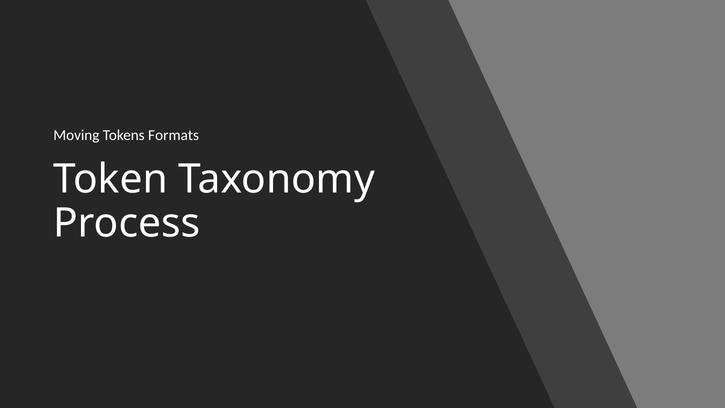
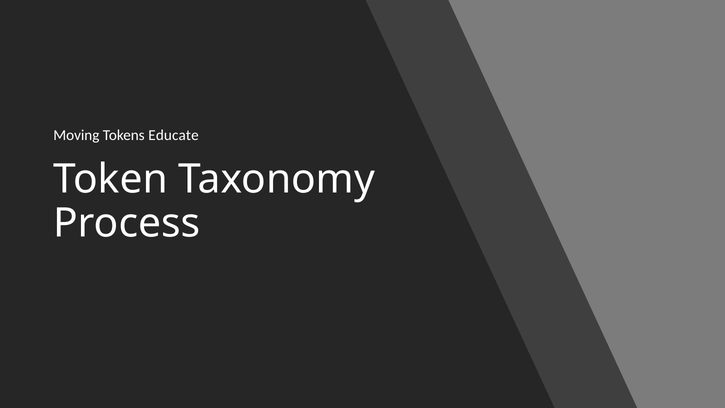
Formats: Formats -> Educate
